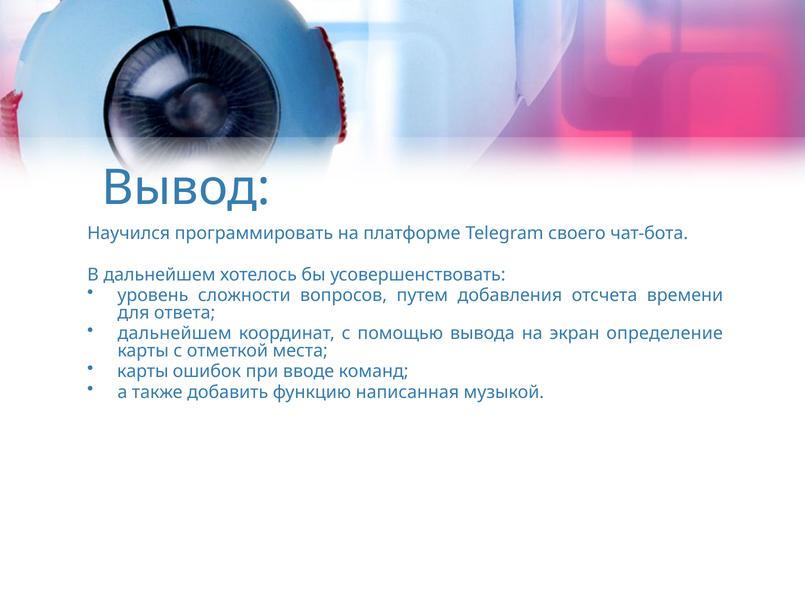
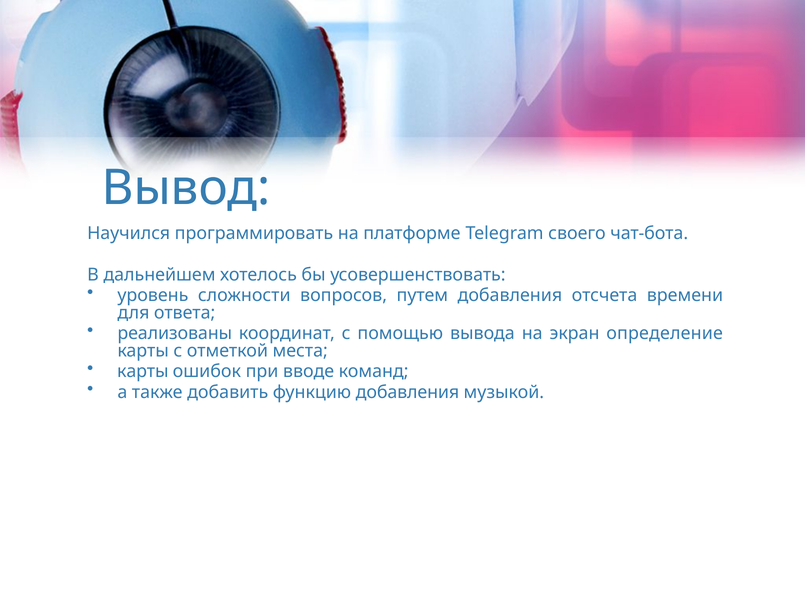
дальнейшем at (175, 333): дальнейшем -> реализованы
функцию написанная: написанная -> добавления
